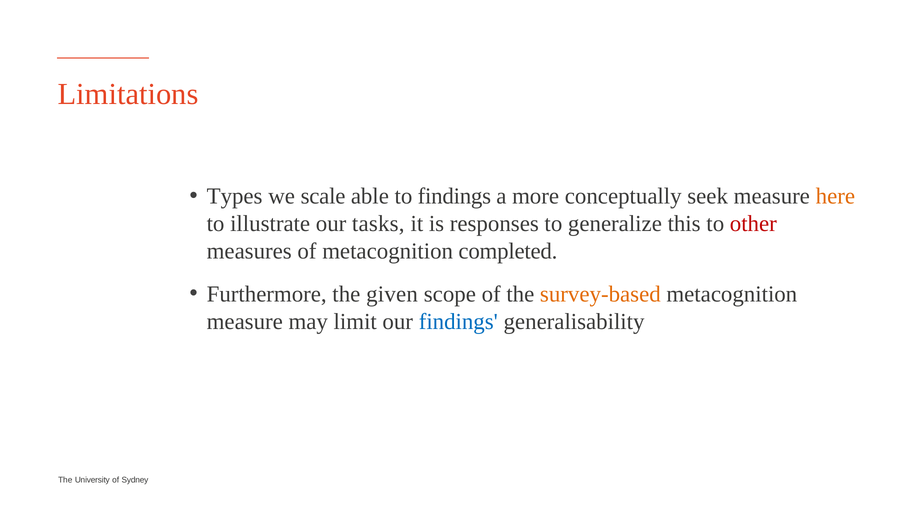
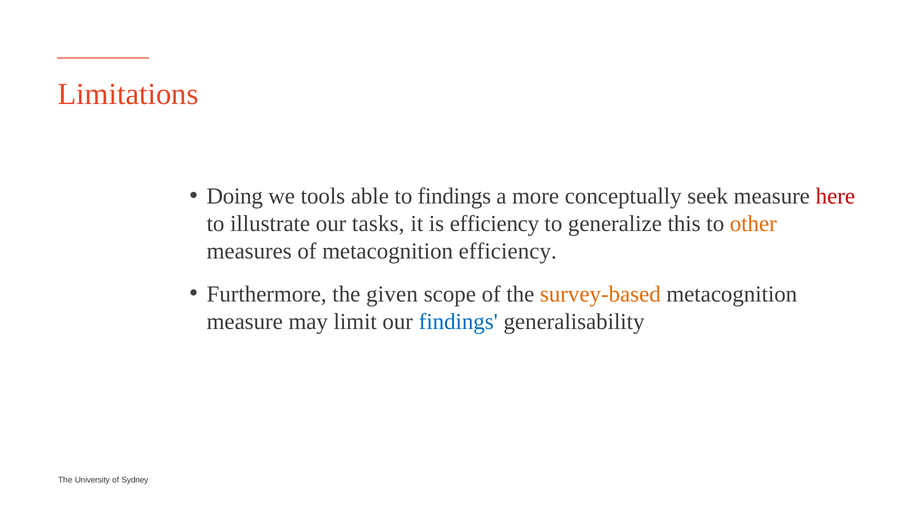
Types: Types -> Doing
scale: scale -> tools
here colour: orange -> red
is responses: responses -> efficiency
other colour: red -> orange
metacognition completed: completed -> efficiency
